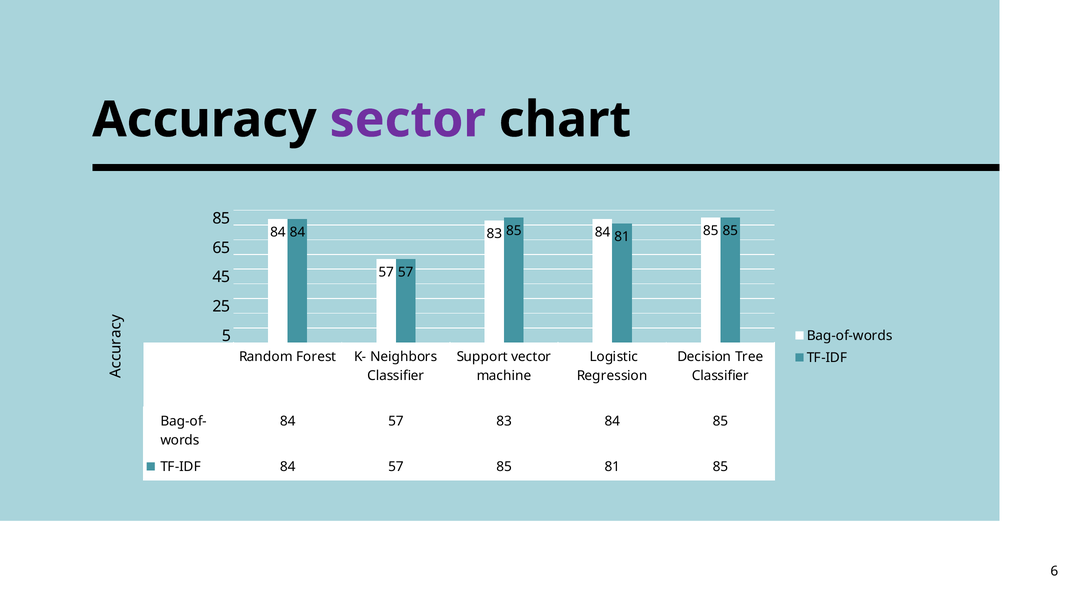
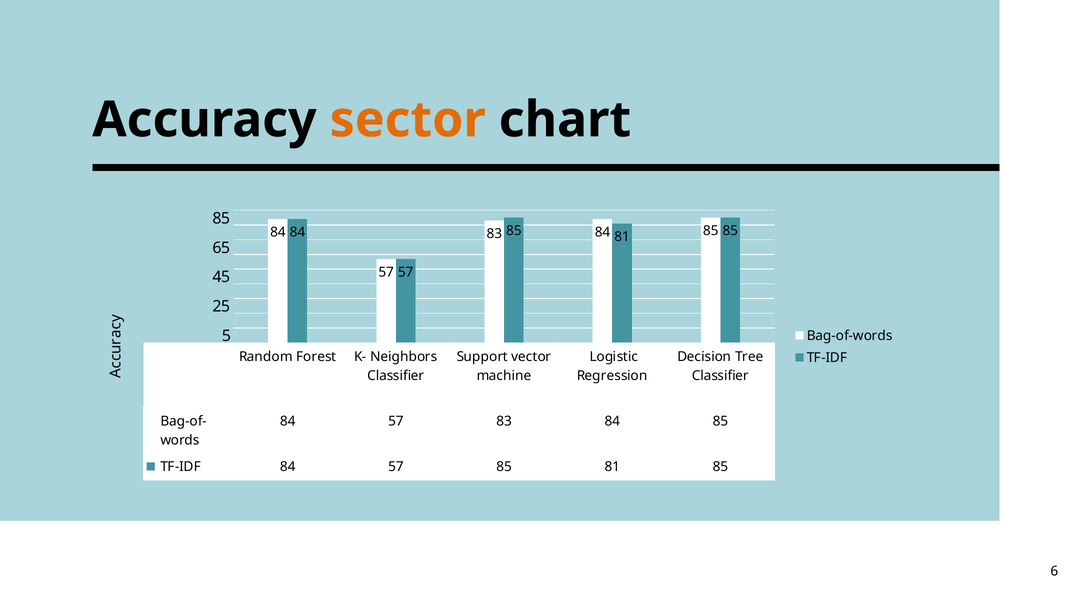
sector colour: purple -> orange
